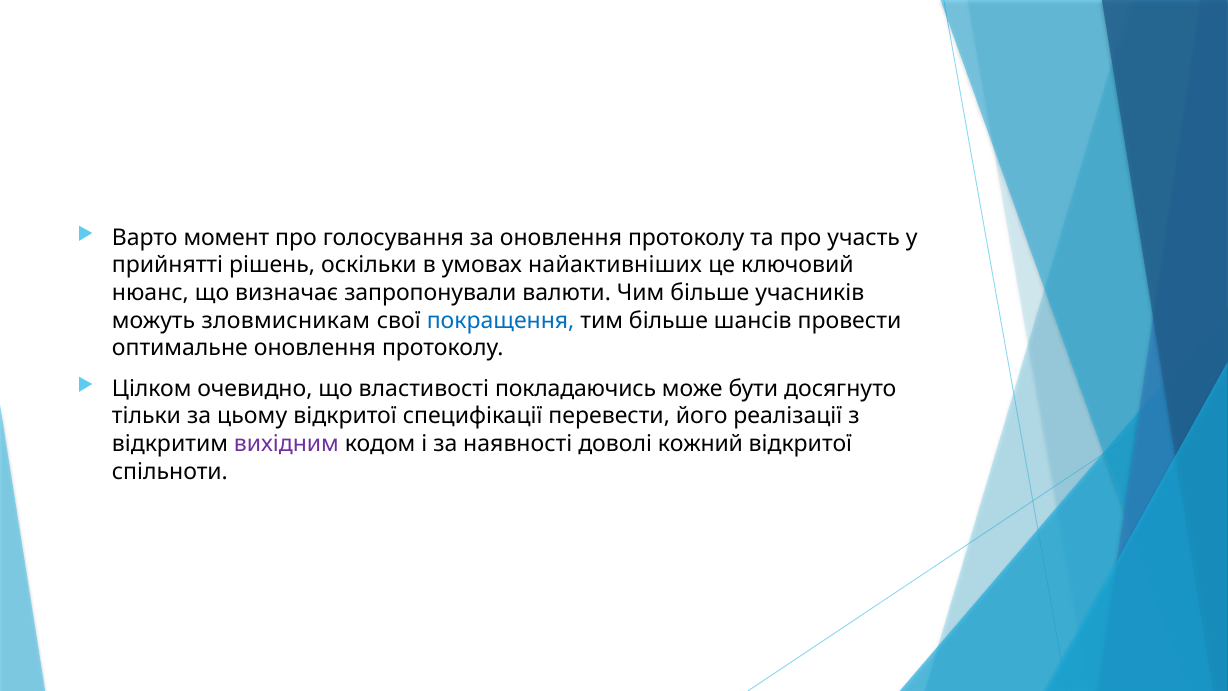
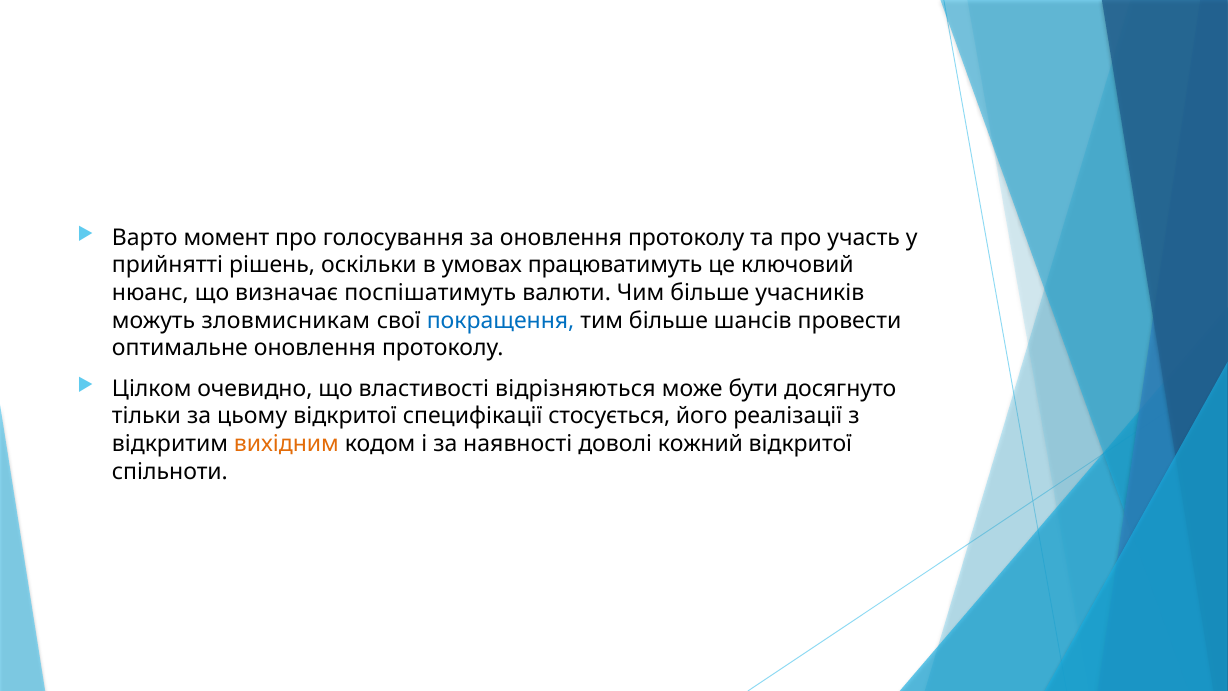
найактивніших: найактивніших -> працюватимуть
запропонували: запропонували -> поспішатимуть
покладаючись: покладаючись -> відрізняються
перевести: перевести -> стосується
вихідним colour: purple -> orange
